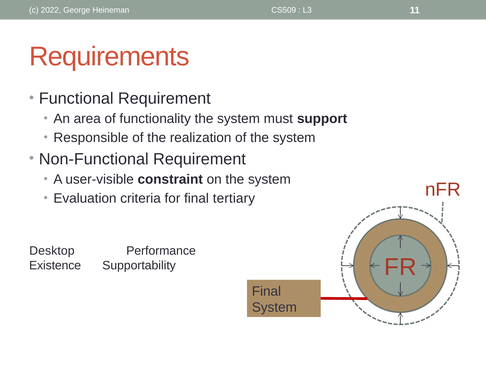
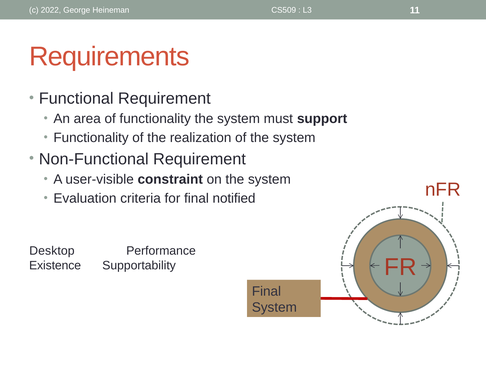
Responsible at (91, 138): Responsible -> Functionality
tertiary: tertiary -> notified
